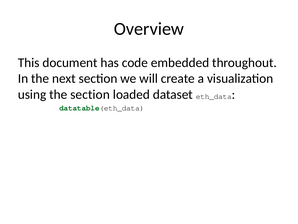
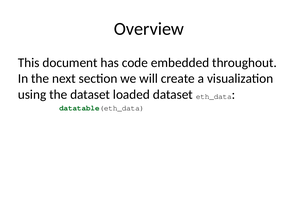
the section: section -> dataset
